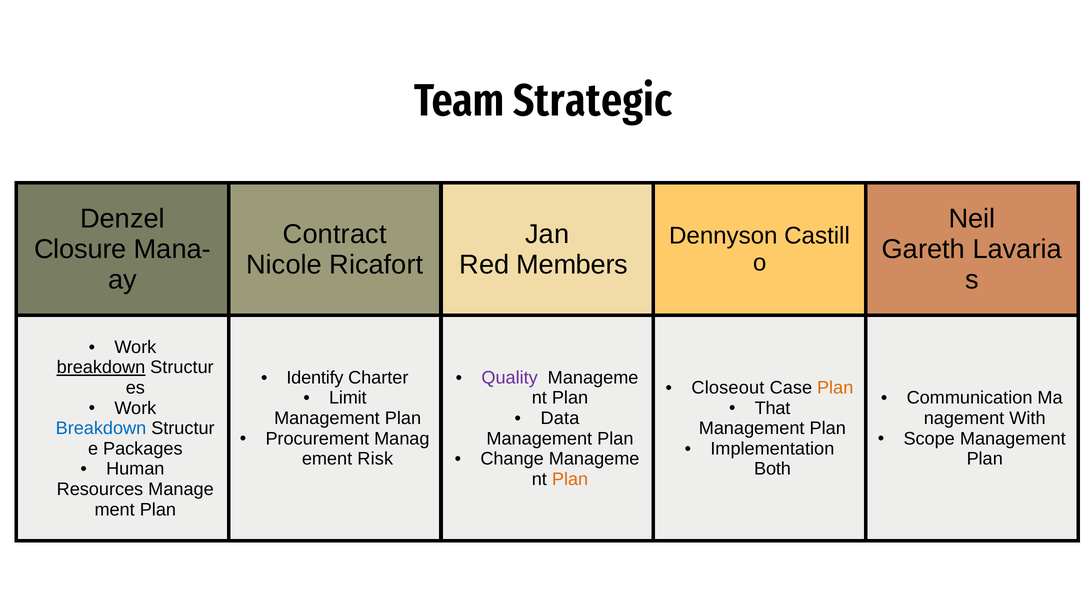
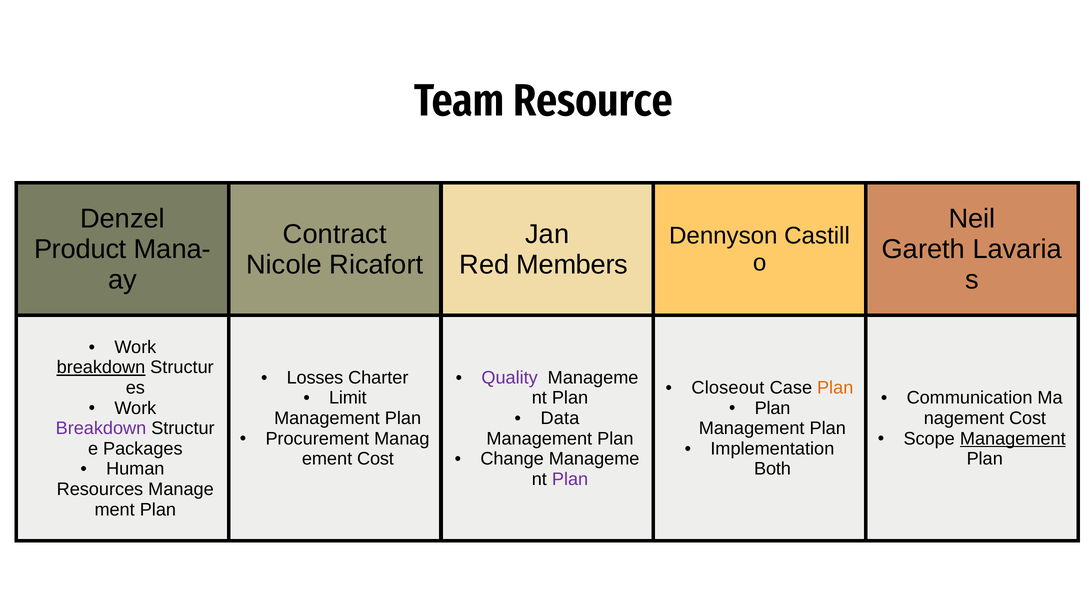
Strategic: Strategic -> Resource
Closure: Closure -> Product
Identify: Identify -> Losses
That at (773, 408): That -> Plan
With at (1027, 419): With -> Cost
Breakdown at (101, 429) colour: blue -> purple
Management at (1013, 439) underline: none -> present
Risk at (375, 459): Risk -> Cost
Plan at (570, 480) colour: orange -> purple
